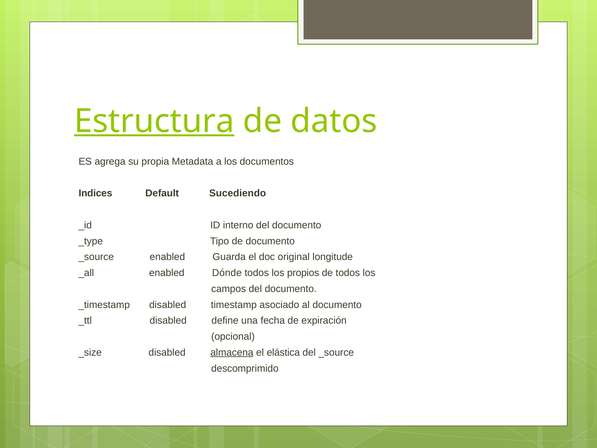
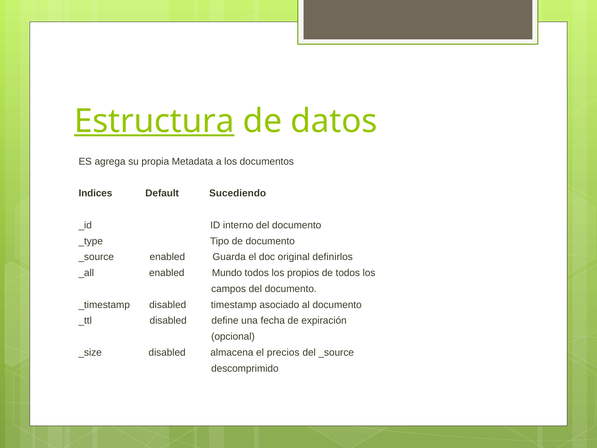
longitude: longitude -> definirlos
Dónde: Dónde -> Mundo
almacena underline: present -> none
elástica: elástica -> precios
